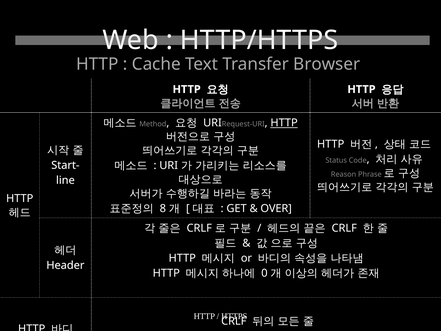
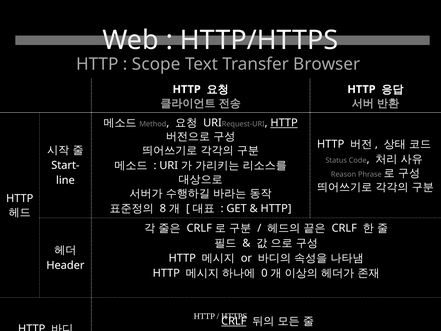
Cache: Cache -> Scope
OVER at (276, 208): OVER -> HTTP
CRLF at (234, 321) underline: none -> present
